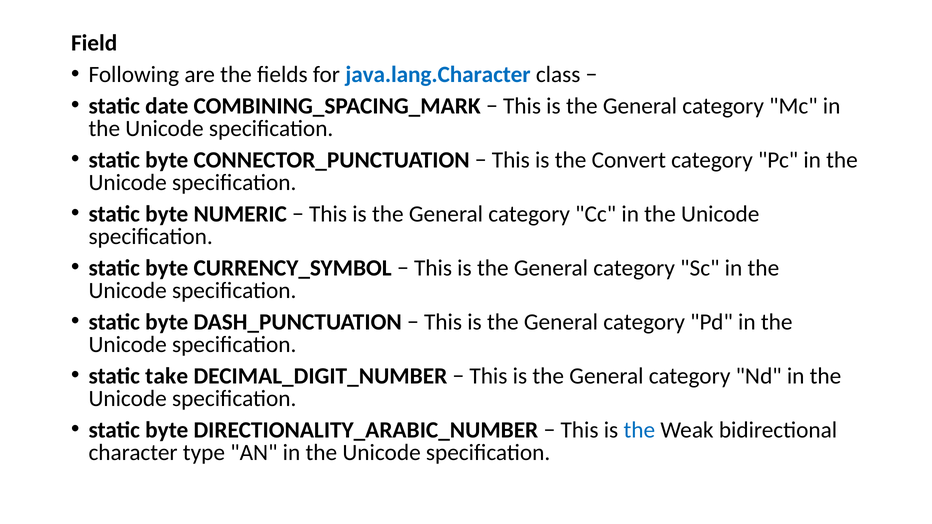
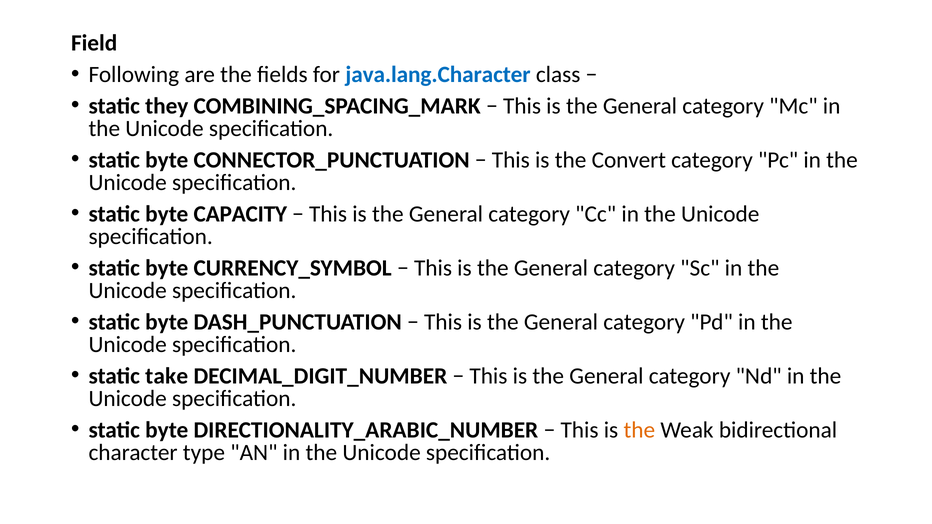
date: date -> they
NUMERIC: NUMERIC -> CAPACITY
the at (639, 430) colour: blue -> orange
